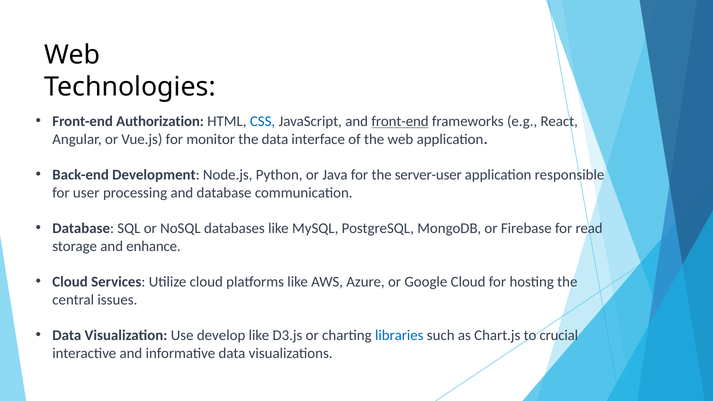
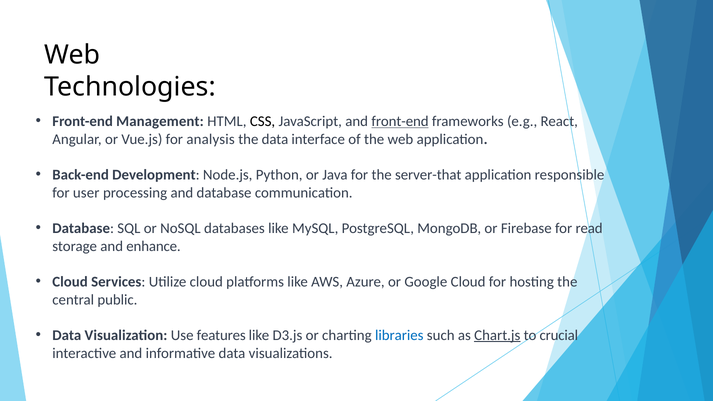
Authorization: Authorization -> Management
CSS colour: blue -> black
monitor: monitor -> analysis
server-user: server-user -> server-that
issues: issues -> public
develop: develop -> features
Chart.js underline: none -> present
